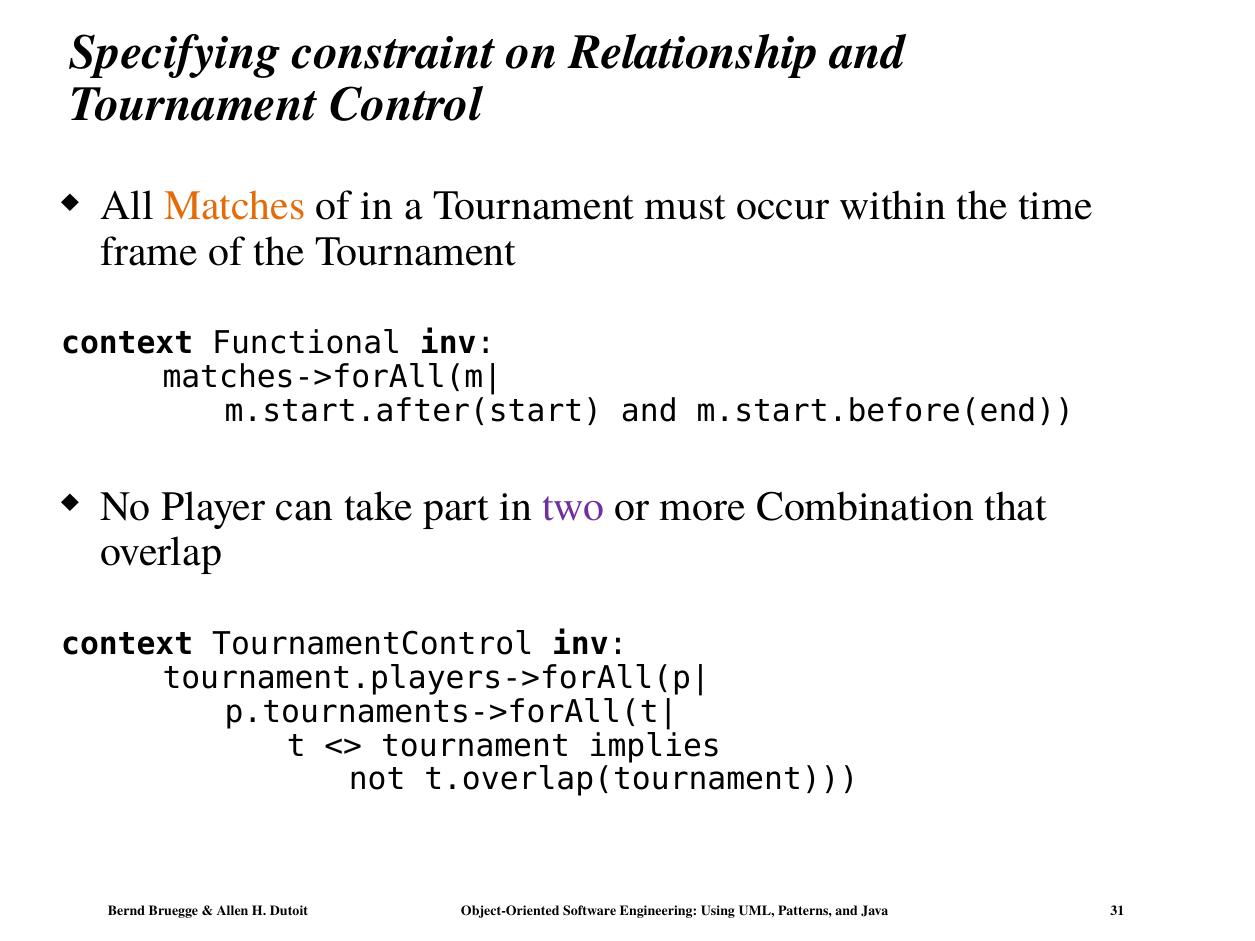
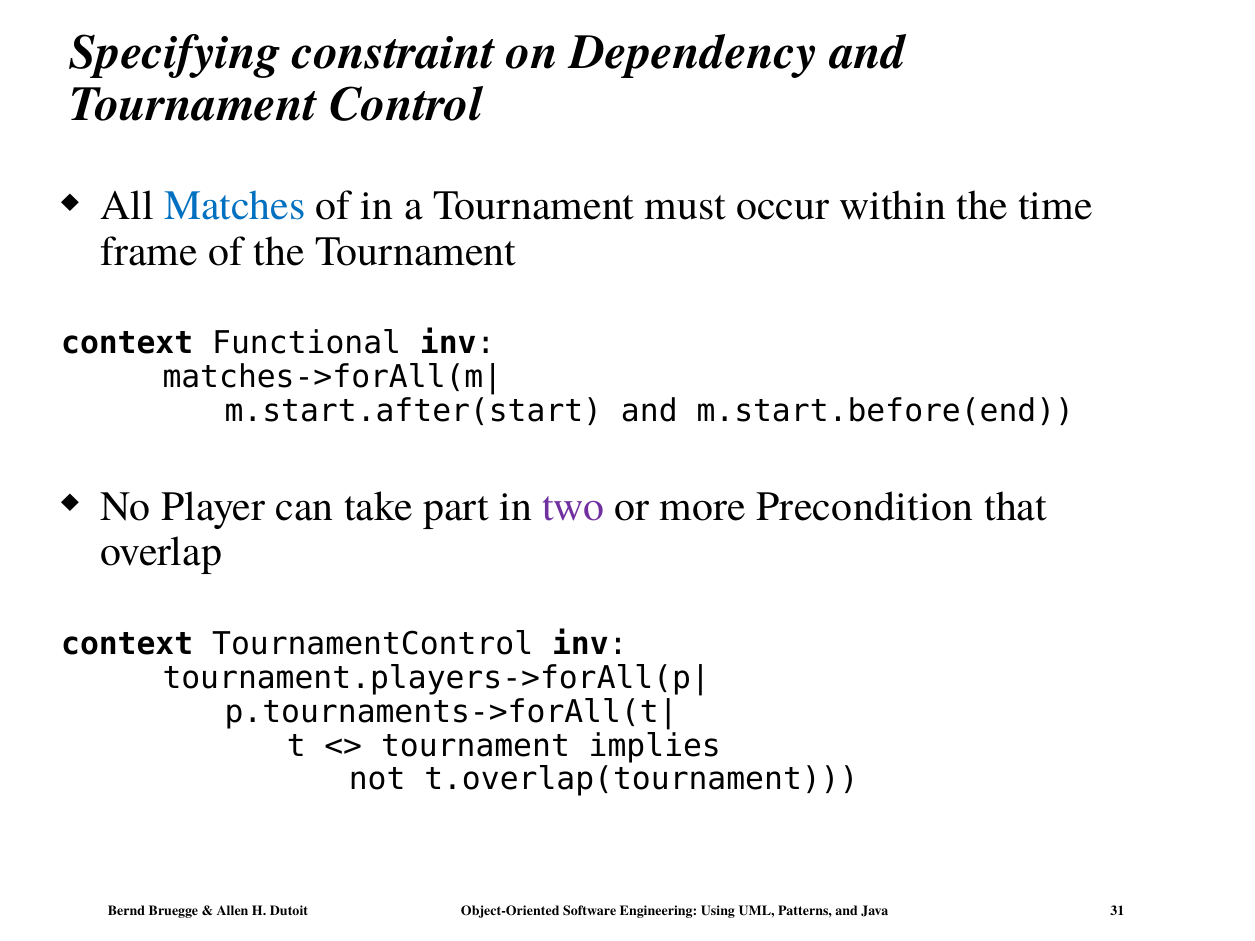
Relationship: Relationship -> Dependency
Matches colour: orange -> blue
Combination: Combination -> Precondition
